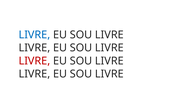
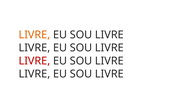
LIVRE at (34, 35) colour: blue -> orange
